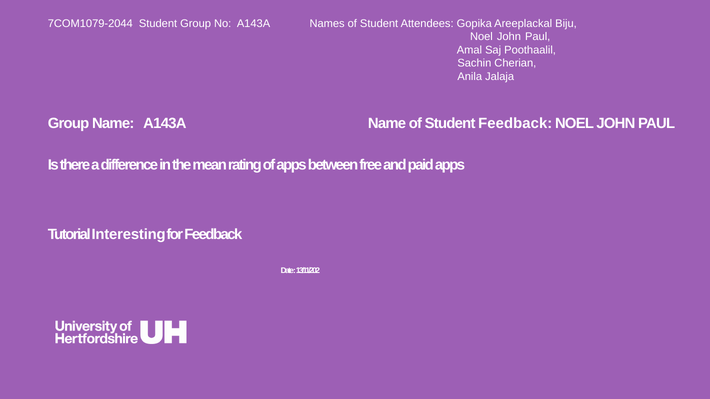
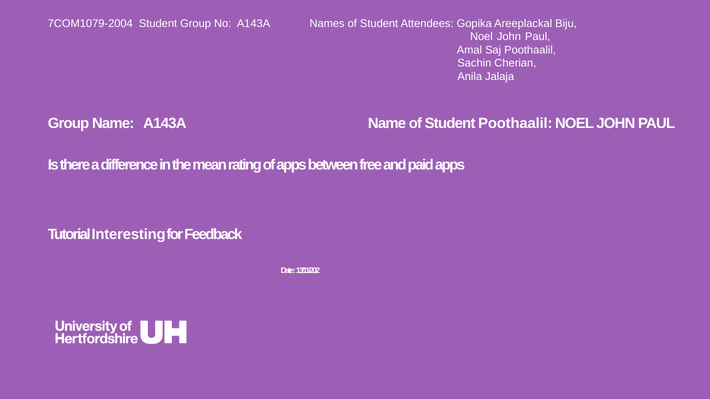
7COM1079-2044: 7COM1079-2044 -> 7COM1079-2004
Student Feedback: Feedback -> Poothaalil
